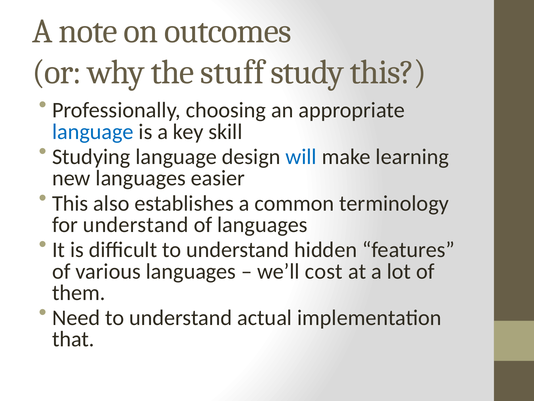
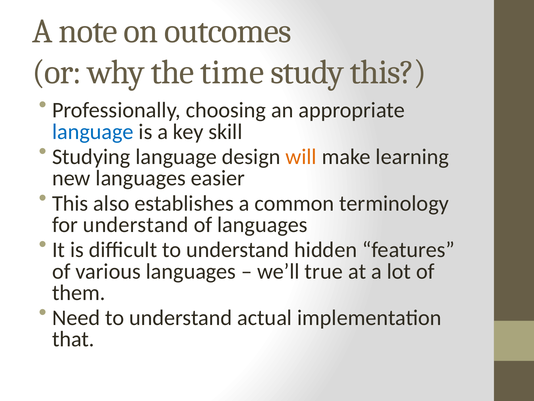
stuff: stuff -> time
will colour: blue -> orange
cost: cost -> true
